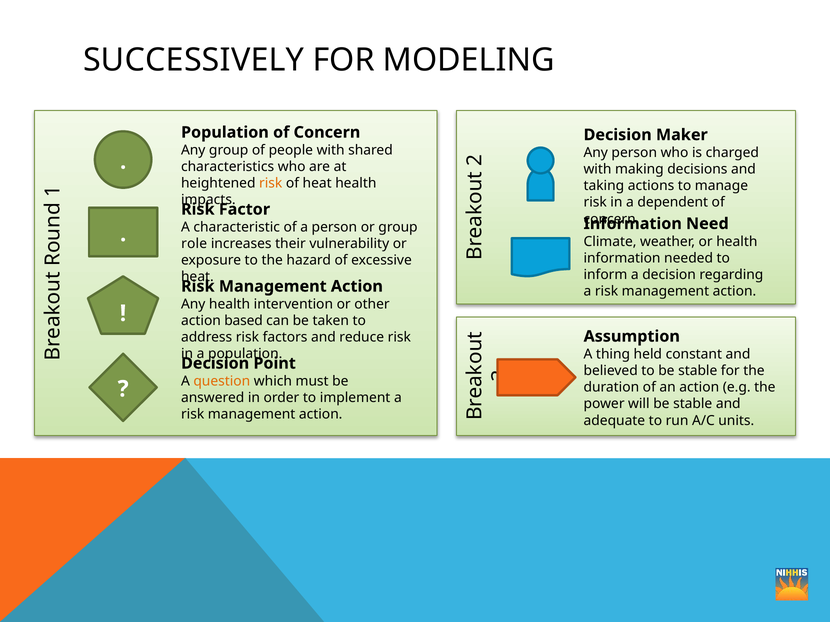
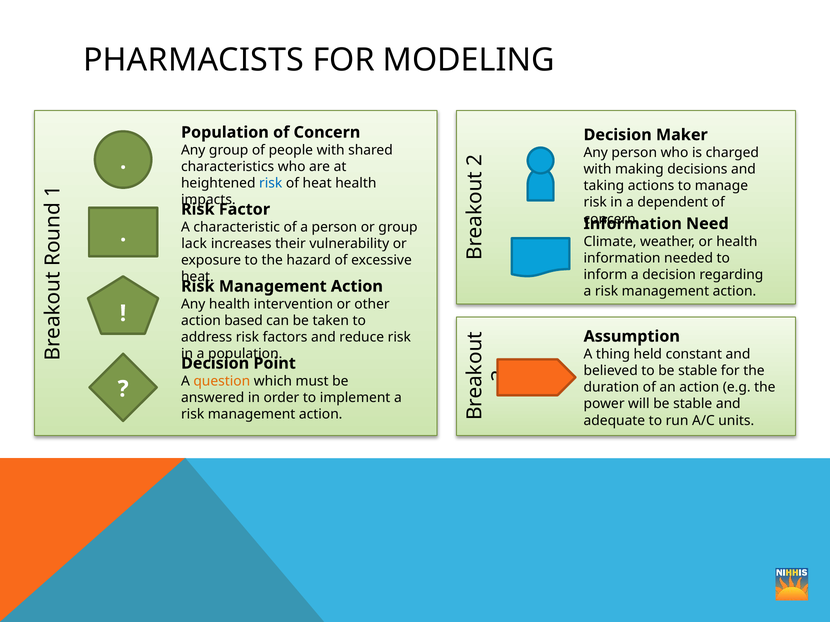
SUCCESSIVELY: SUCCESSIVELY -> PHARMACISTS
risk at (271, 183) colour: orange -> blue
role: role -> lack
